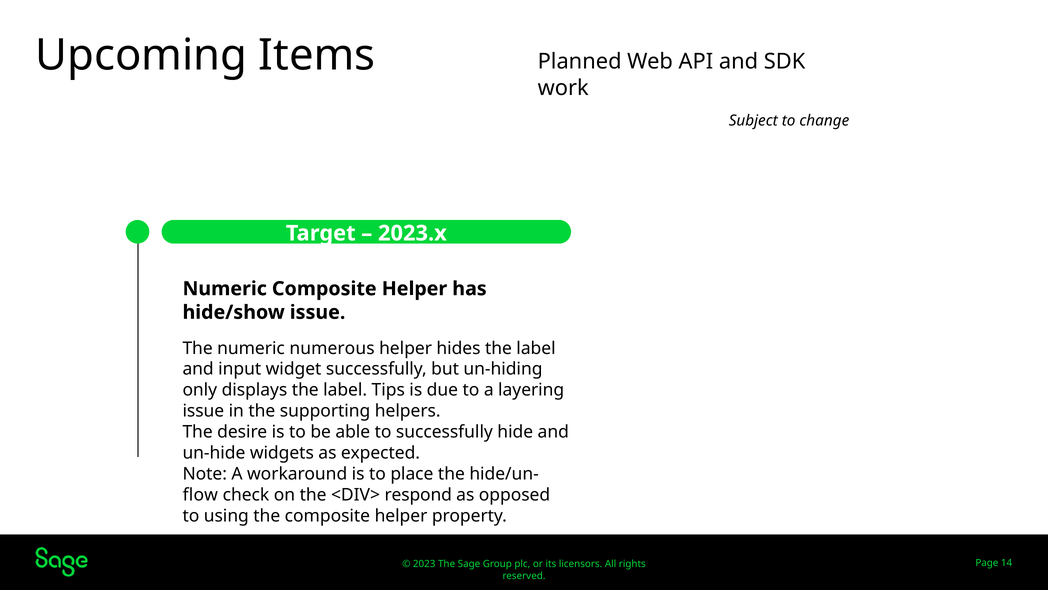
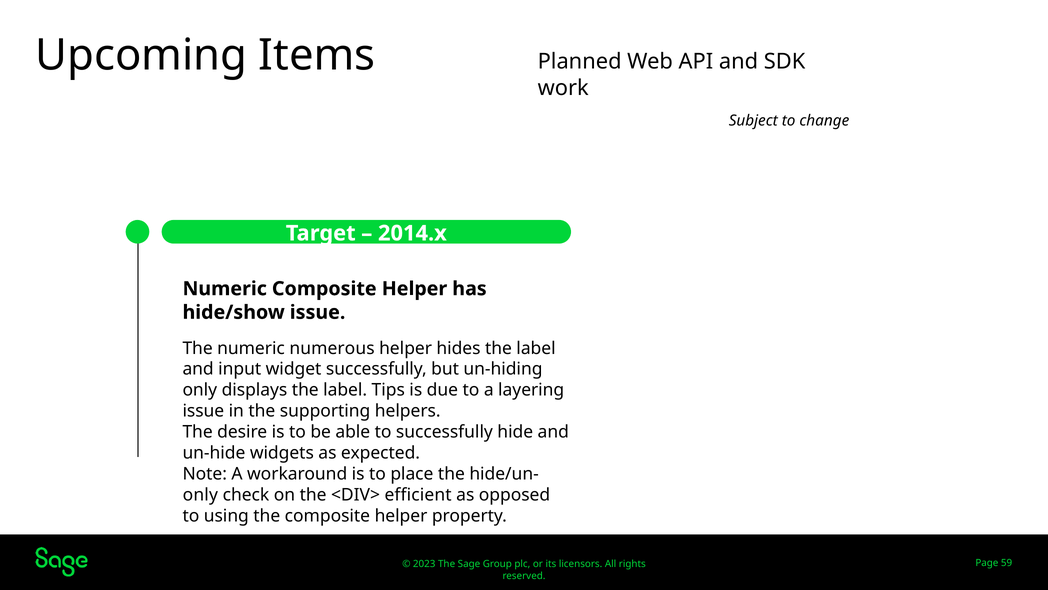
2023.x: 2023.x -> 2014.x
flow at (200, 495): flow -> only
respond: respond -> efficient
14: 14 -> 59
